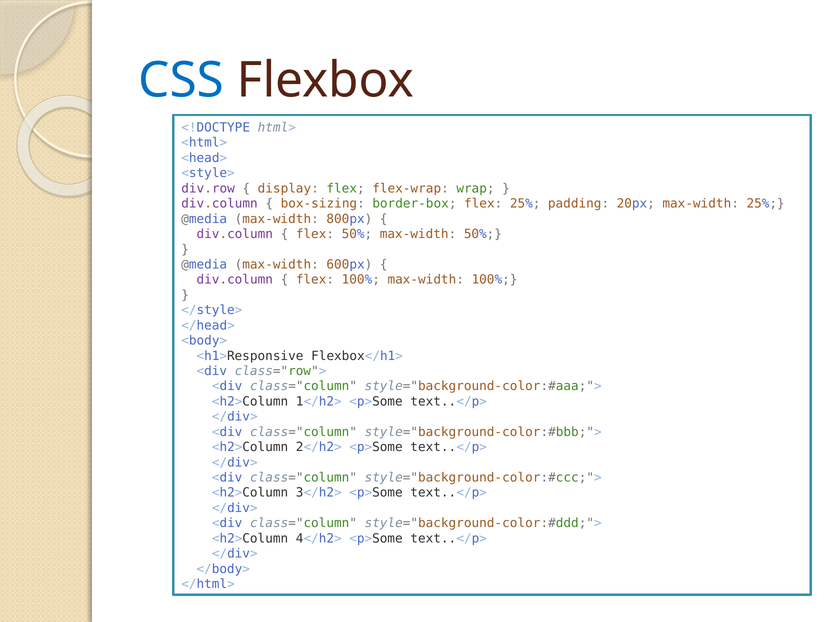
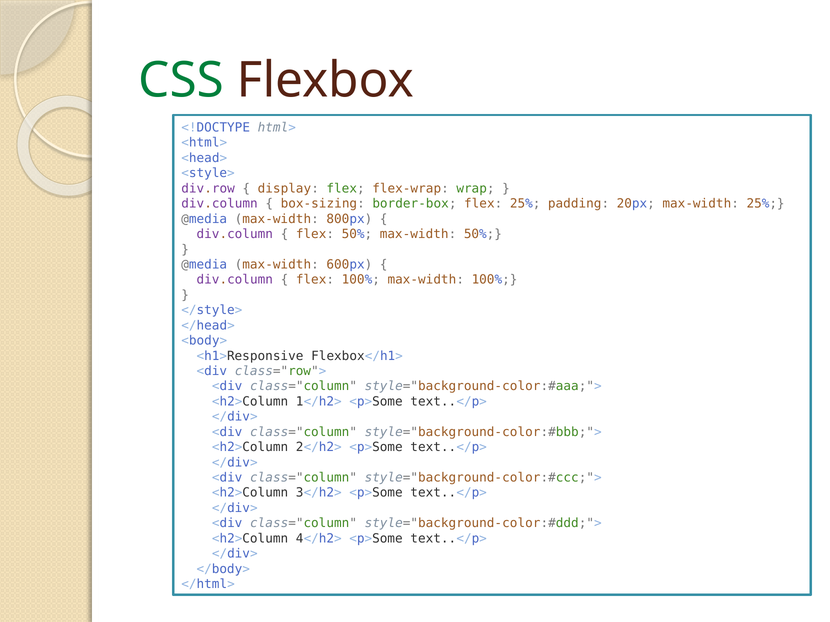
CSS colour: blue -> green
